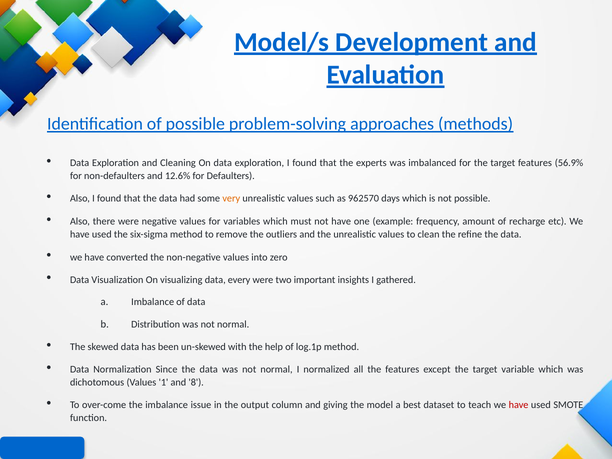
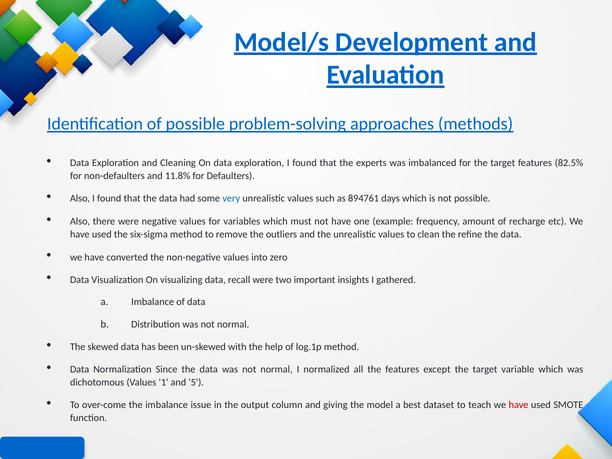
56.9%: 56.9% -> 82.5%
12.6%: 12.6% -> 11.8%
very colour: orange -> blue
962570: 962570 -> 894761
every: every -> recall
8: 8 -> 5
